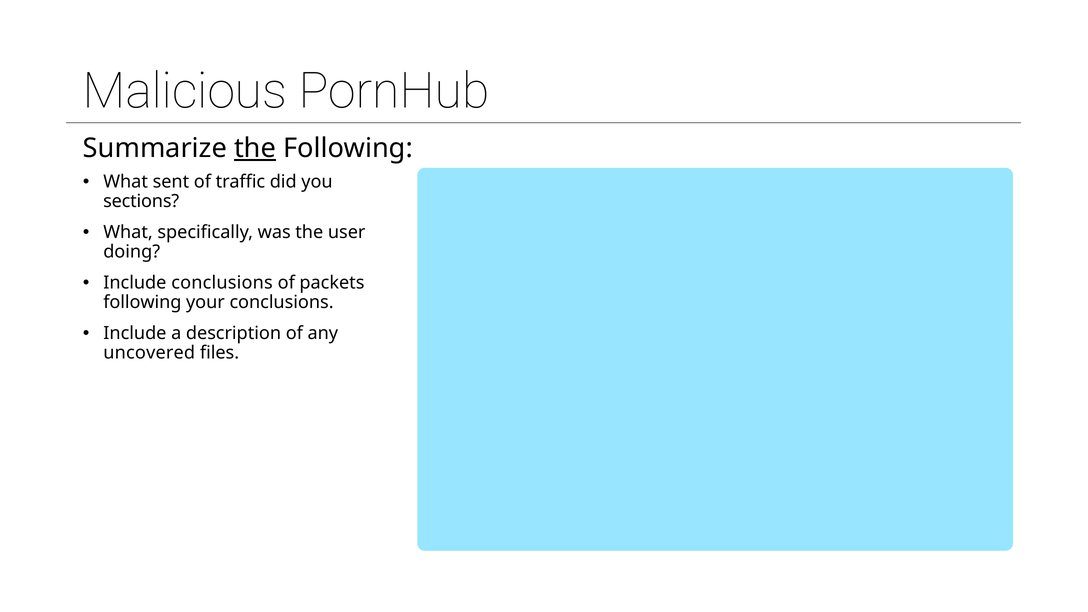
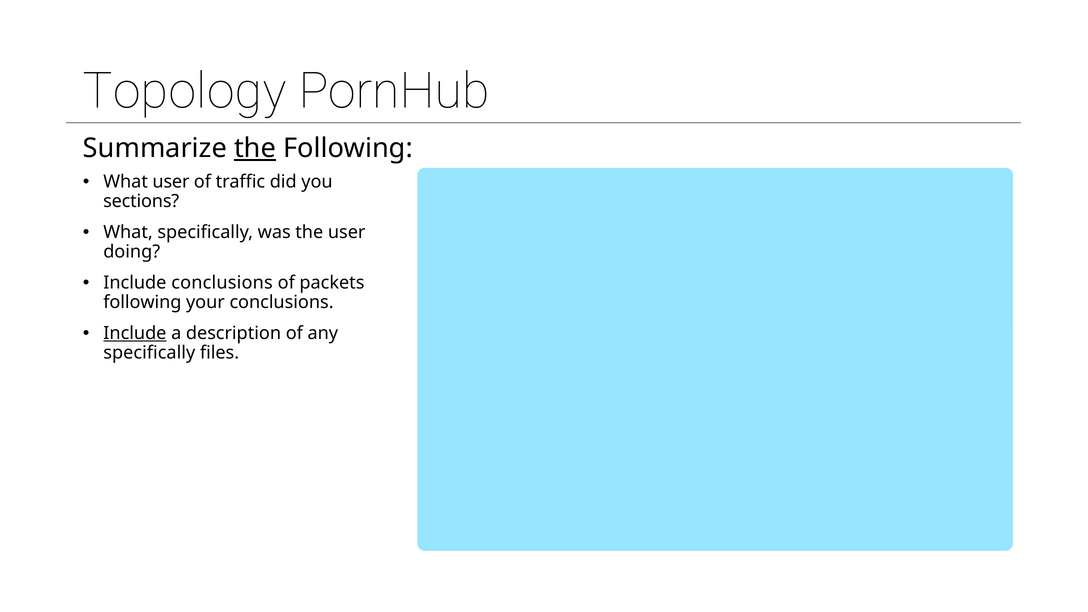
Malicious: Malicious -> Topology
What sent: sent -> user
Include at (135, 333) underline: none -> present
uncovered at (149, 353): uncovered -> specifically
